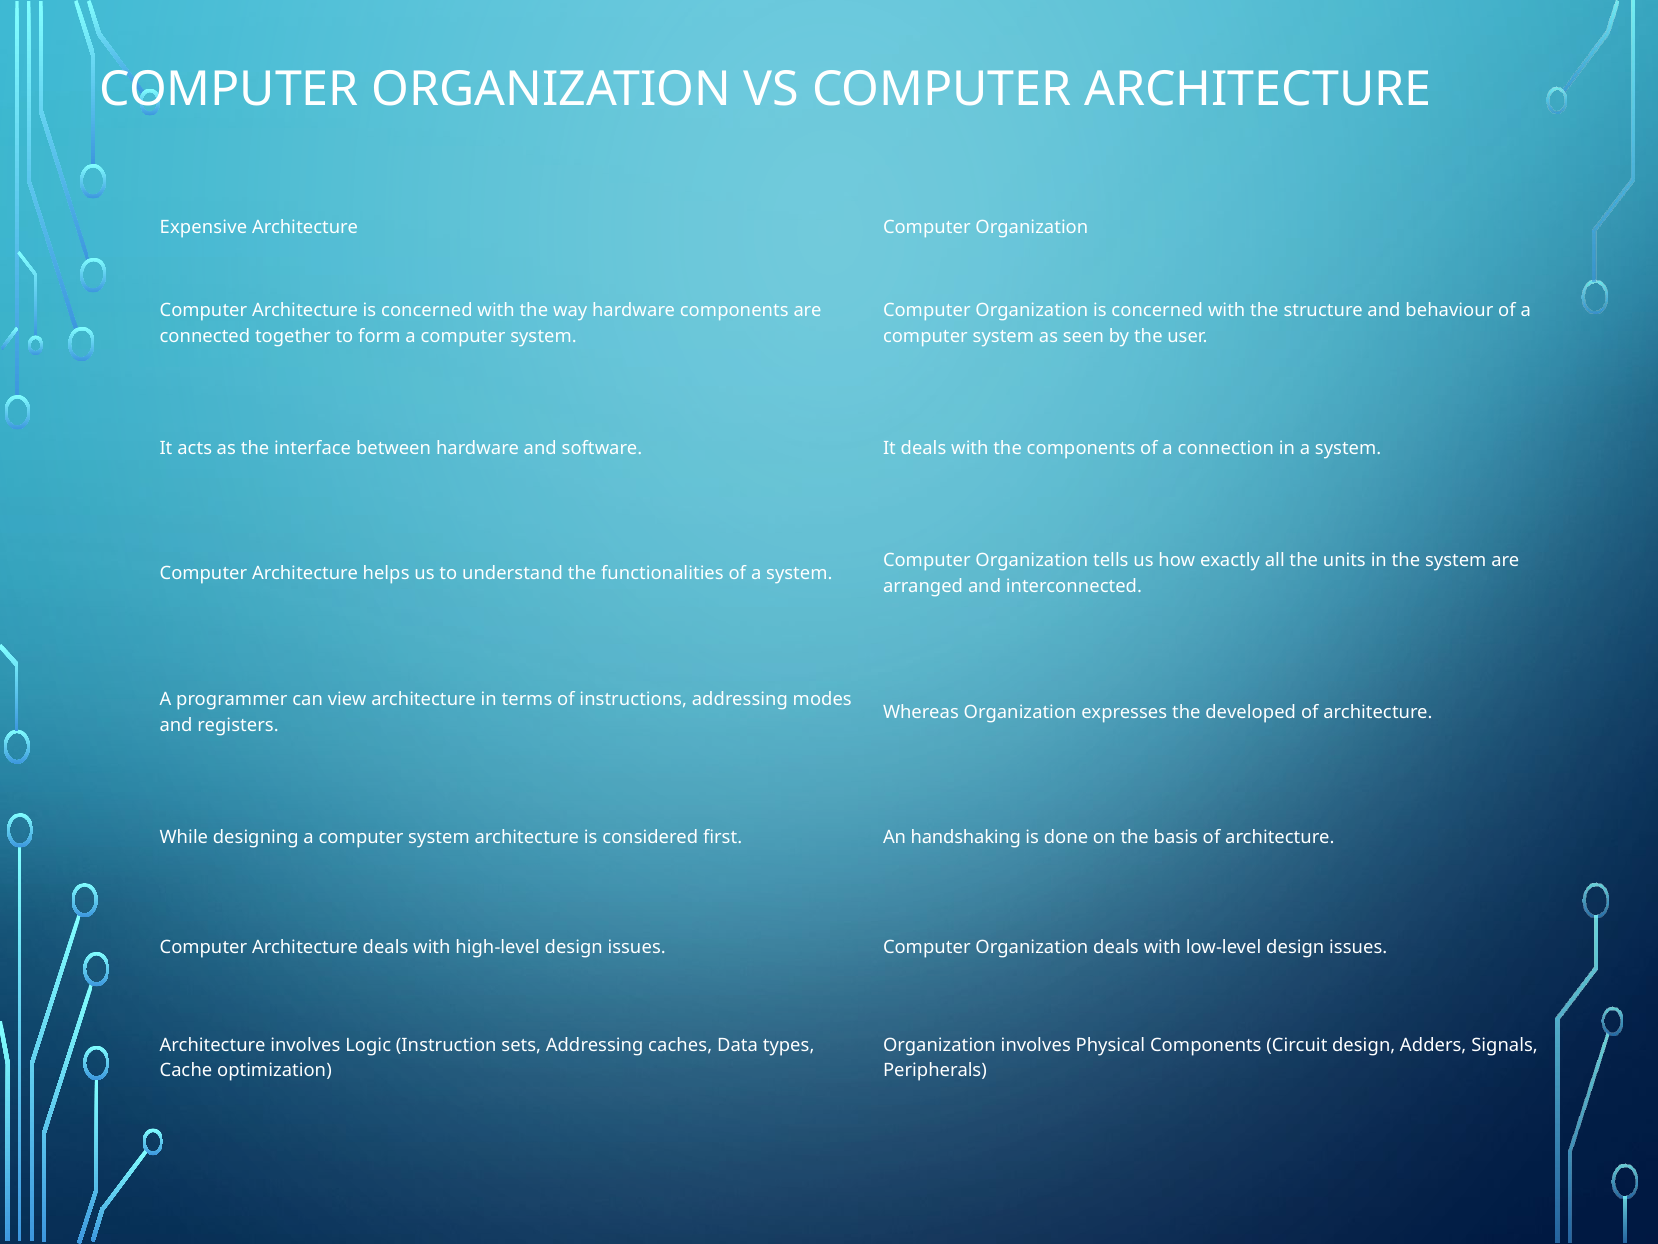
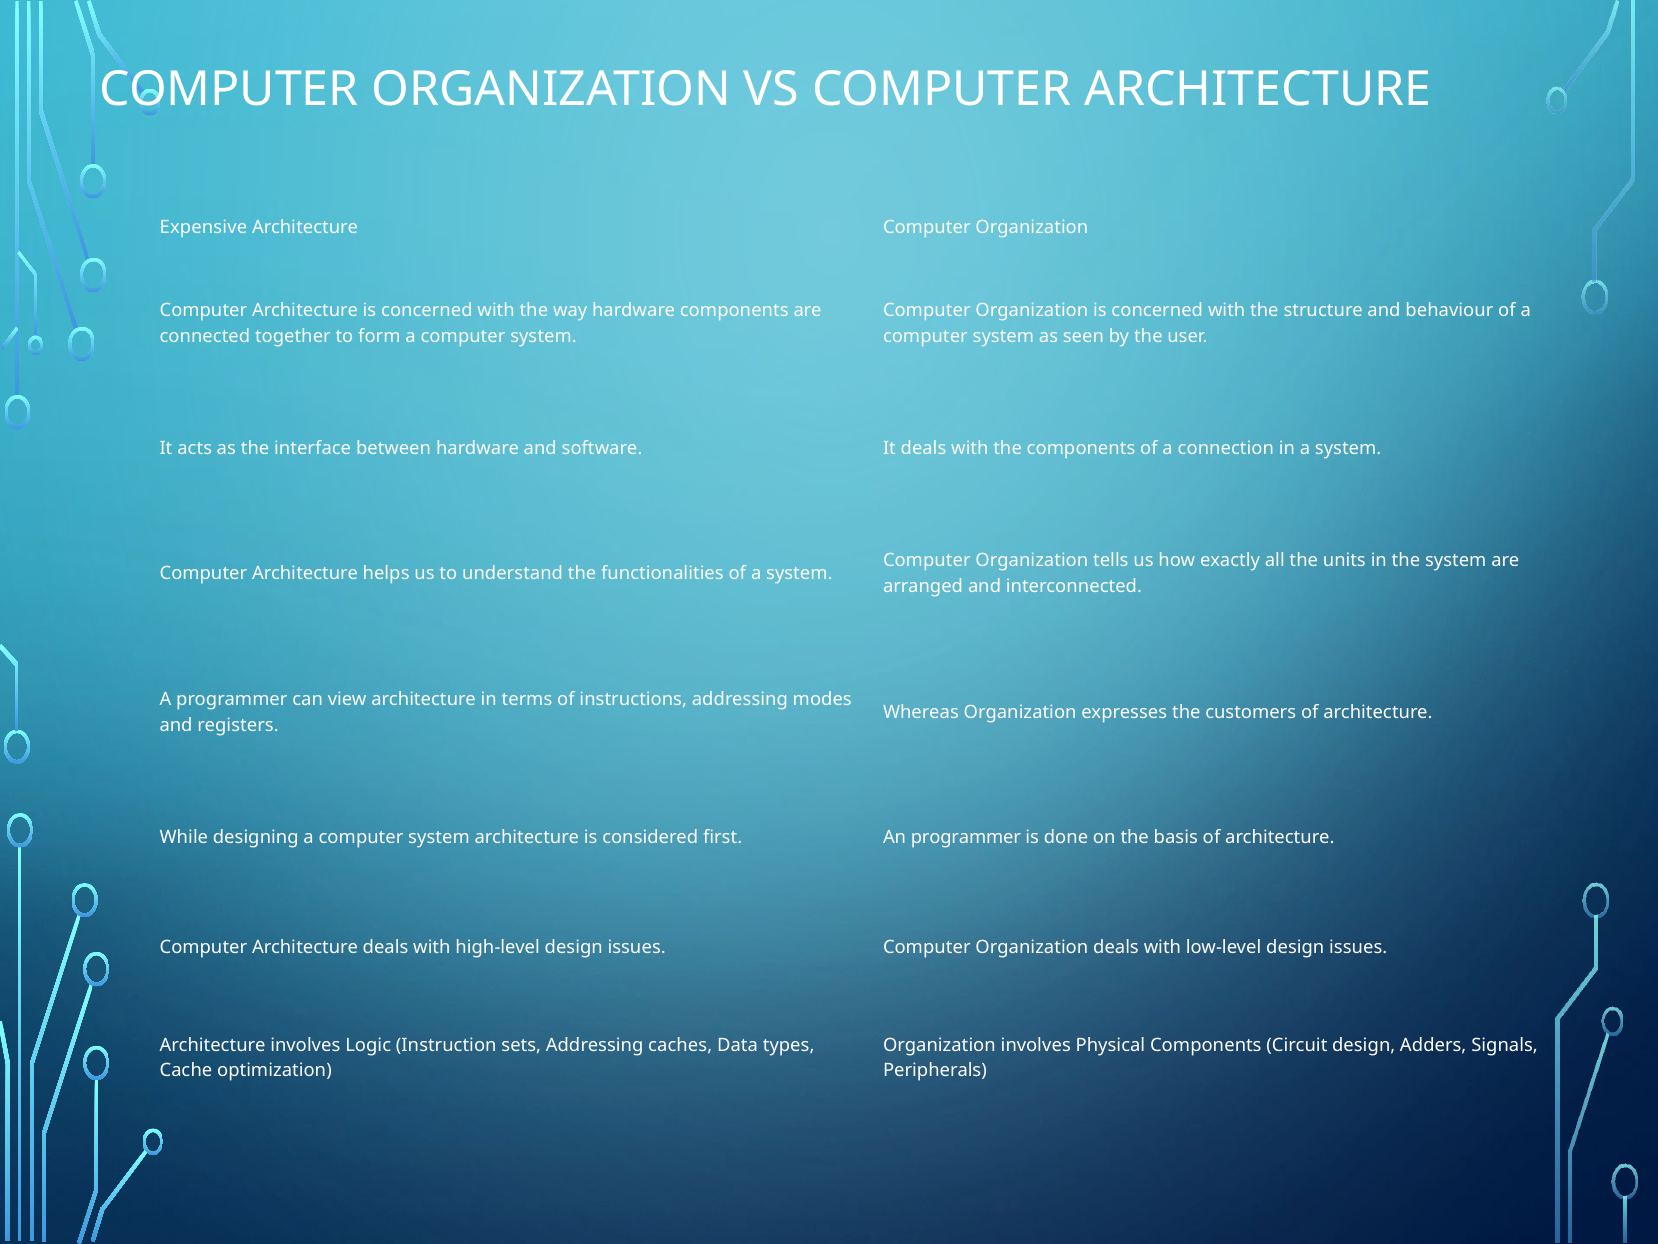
developed: developed -> customers
An handshaking: handshaking -> programmer
